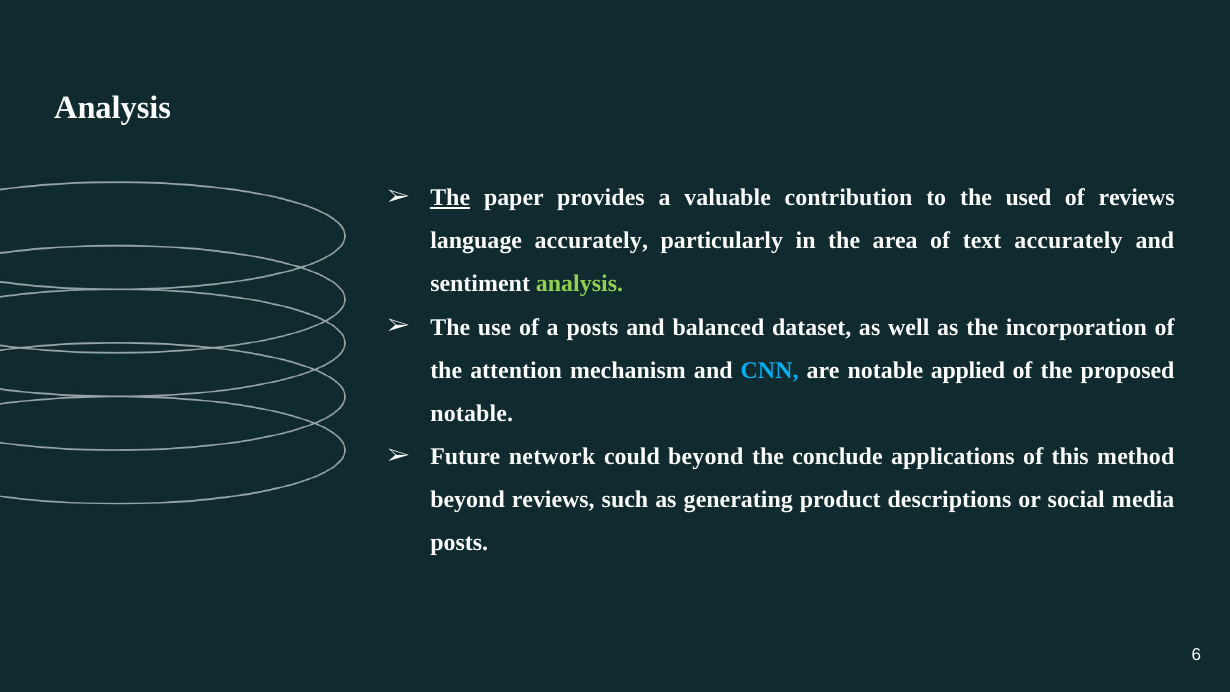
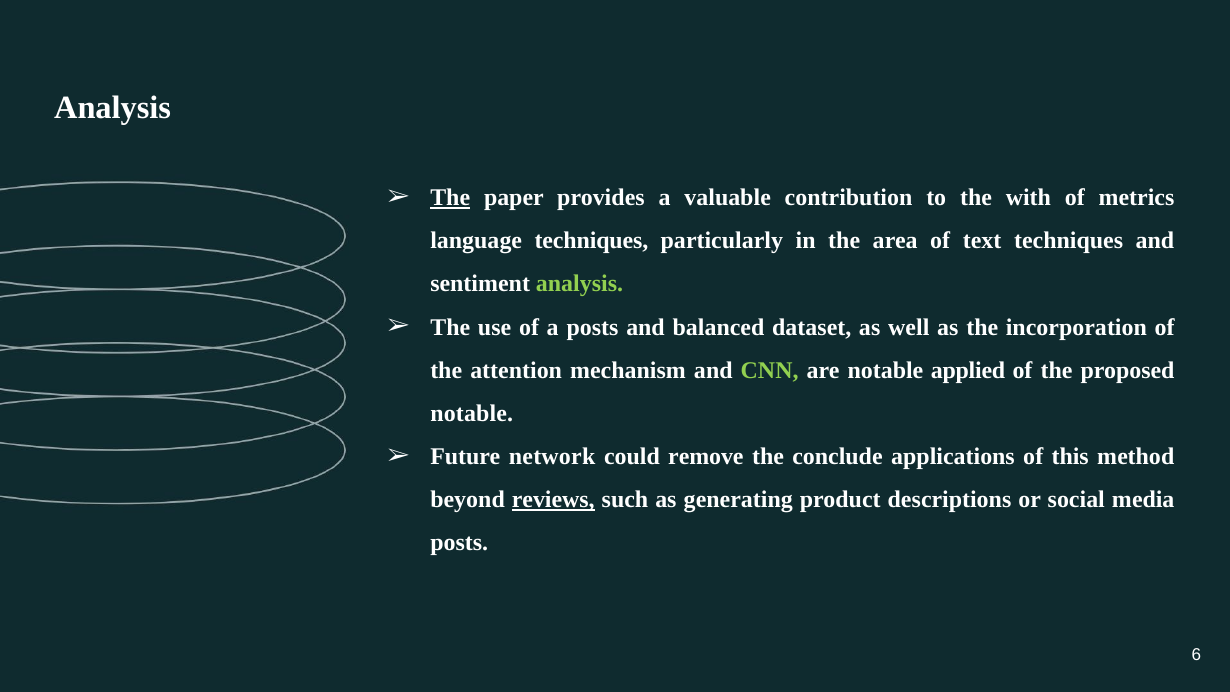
used: used -> with
of reviews: reviews -> metrics
language accurately: accurately -> techniques
text accurately: accurately -> techniques
CNN colour: light blue -> light green
could beyond: beyond -> remove
reviews at (553, 500) underline: none -> present
